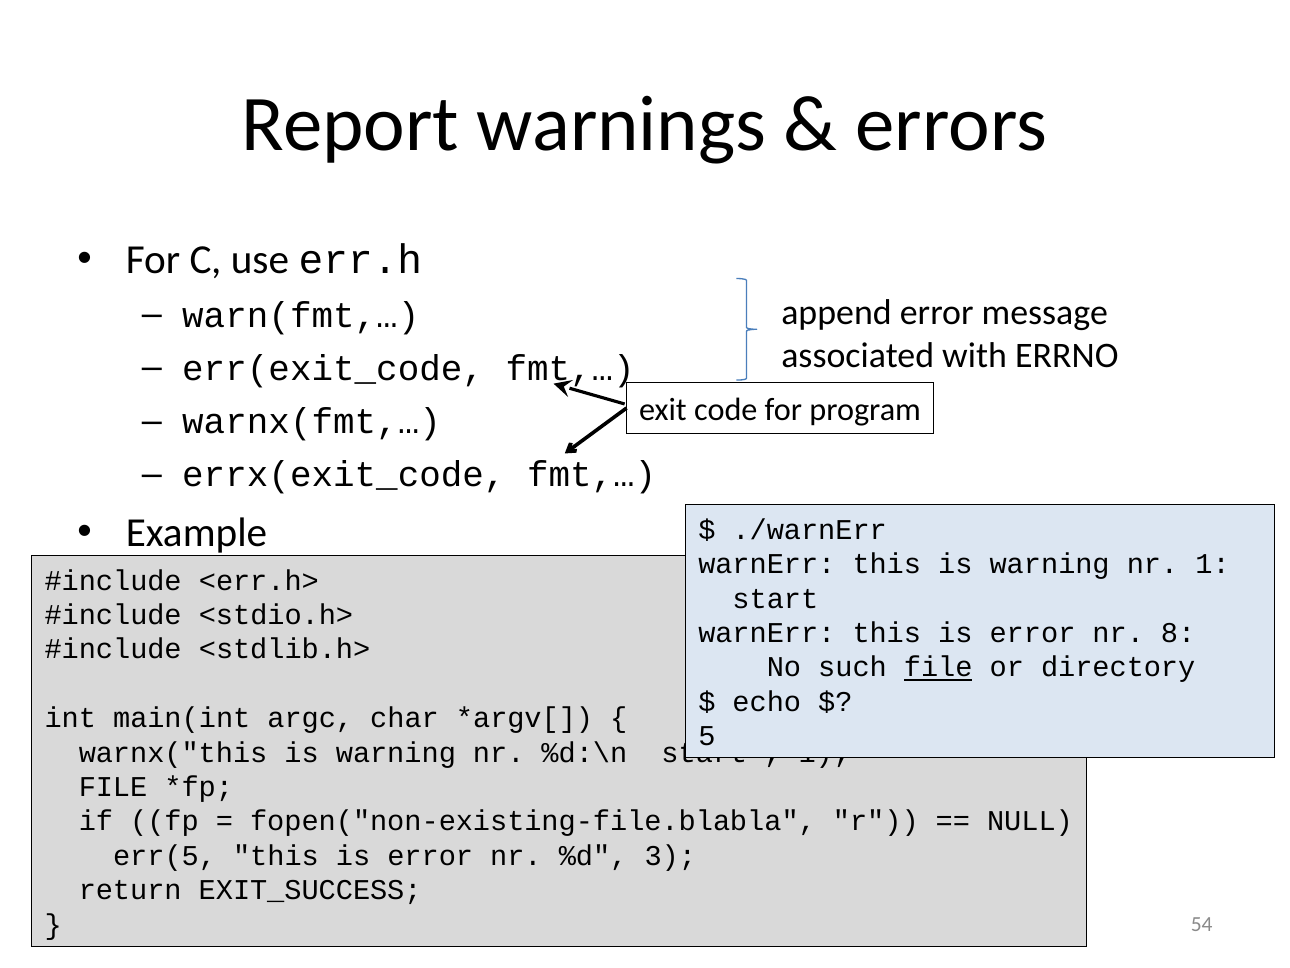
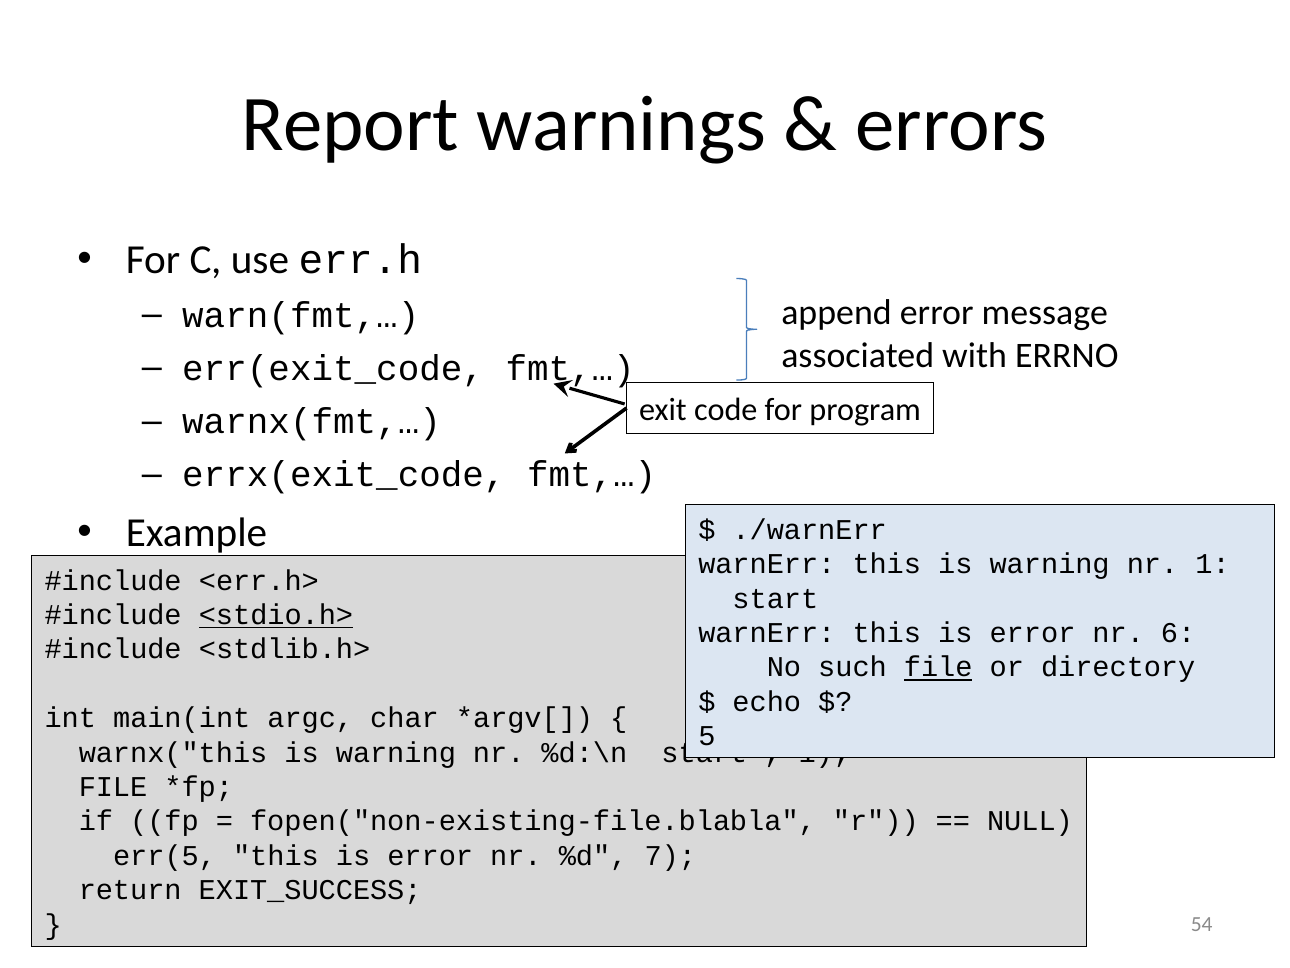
<stdio.h> underline: none -> present
8: 8 -> 6
3: 3 -> 7
